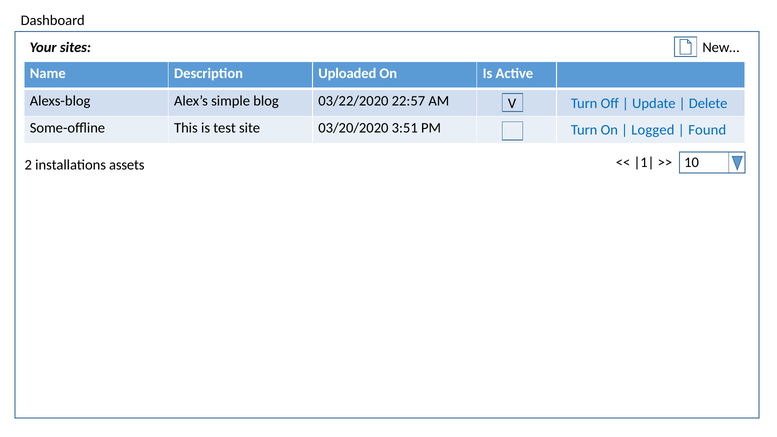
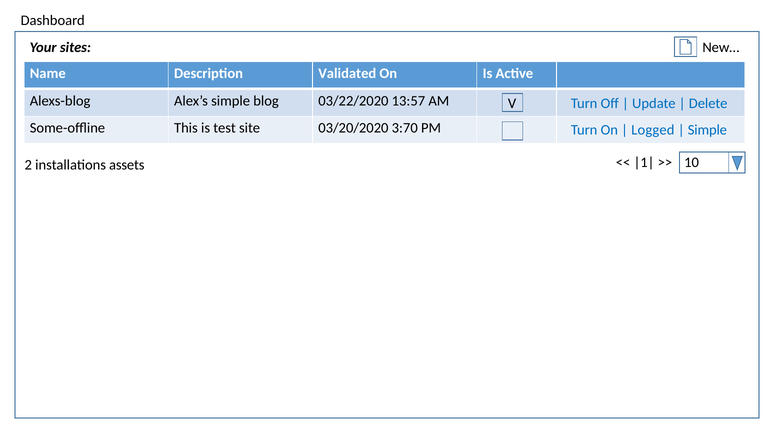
Uploaded: Uploaded -> Validated
22:57: 22:57 -> 13:57
3:51: 3:51 -> 3:70
Found at (707, 130): Found -> Simple
